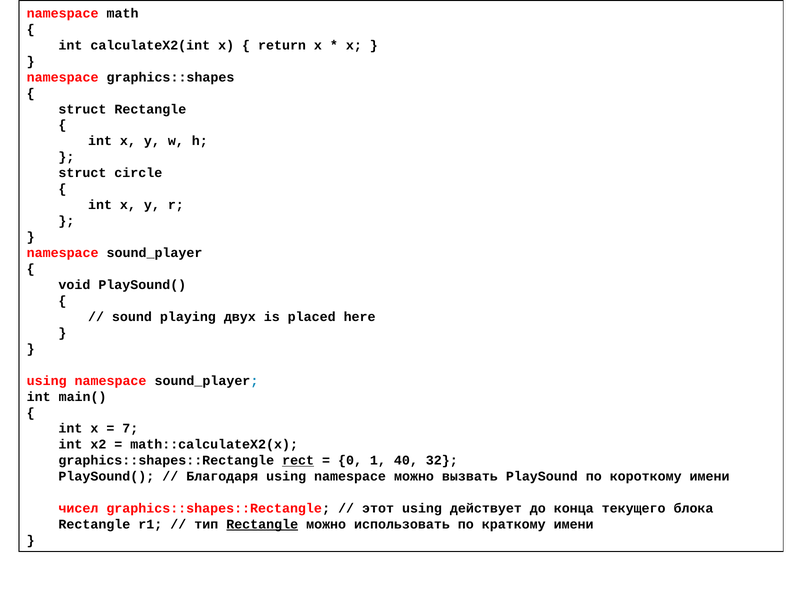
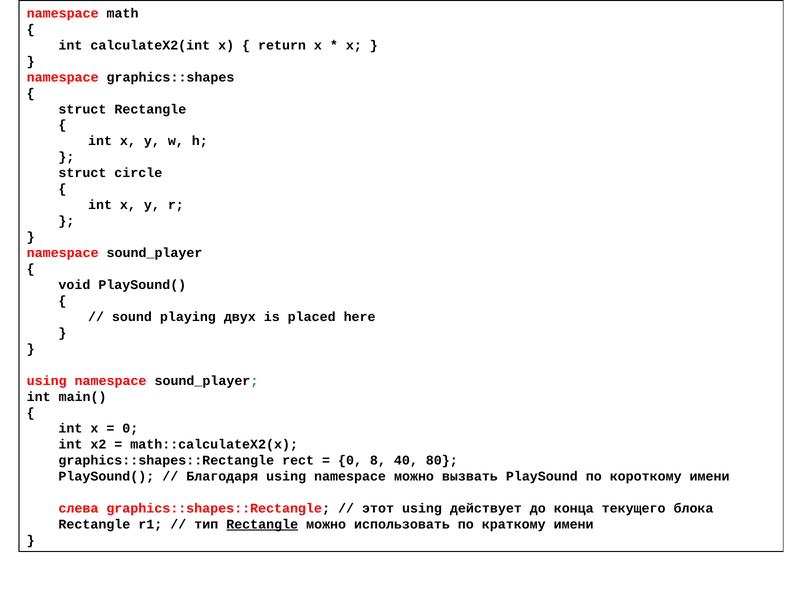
7 at (130, 429): 7 -> 0
rect underline: present -> none
1: 1 -> 8
32: 32 -> 80
чисел: чисел -> слева
